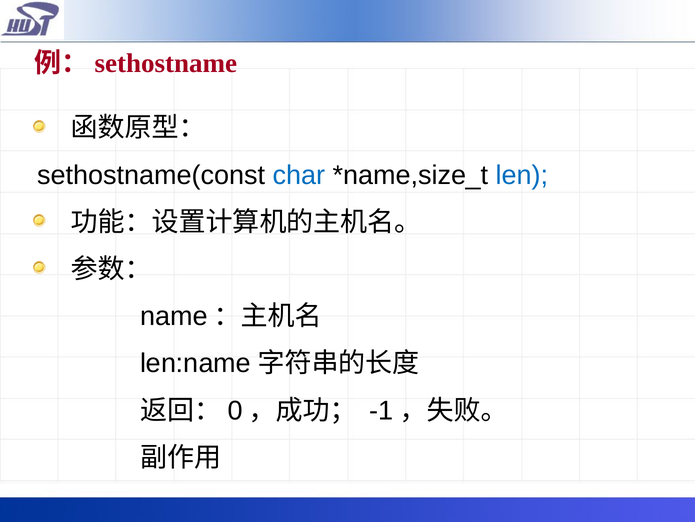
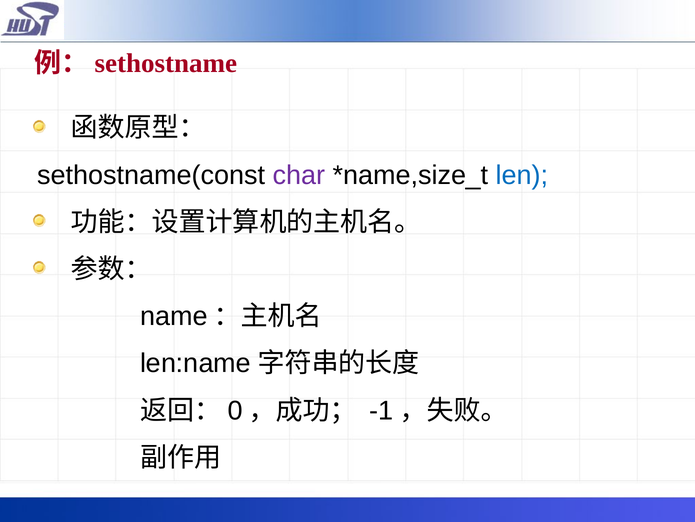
char colour: blue -> purple
